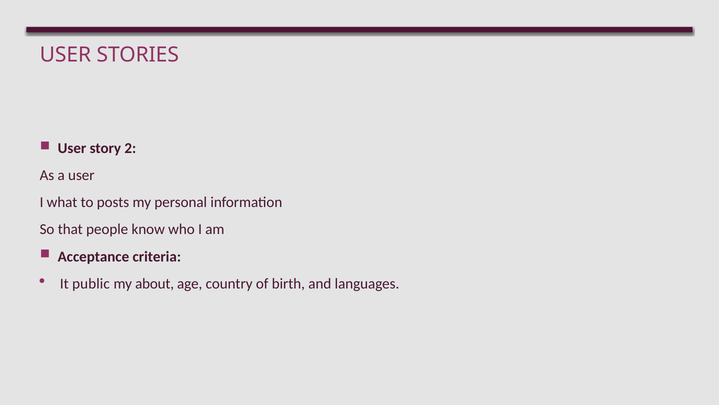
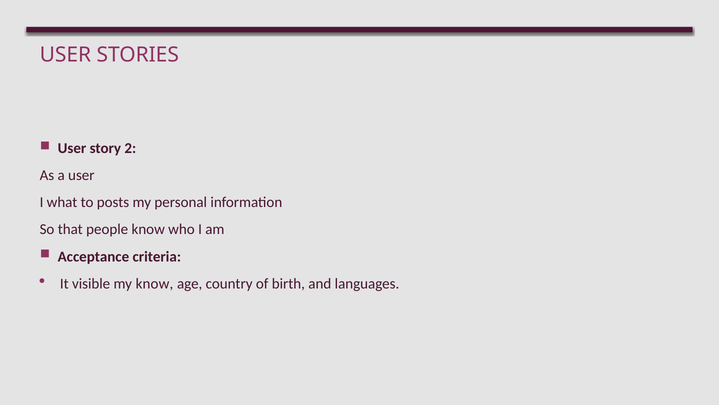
public: public -> visible
my about: about -> know
